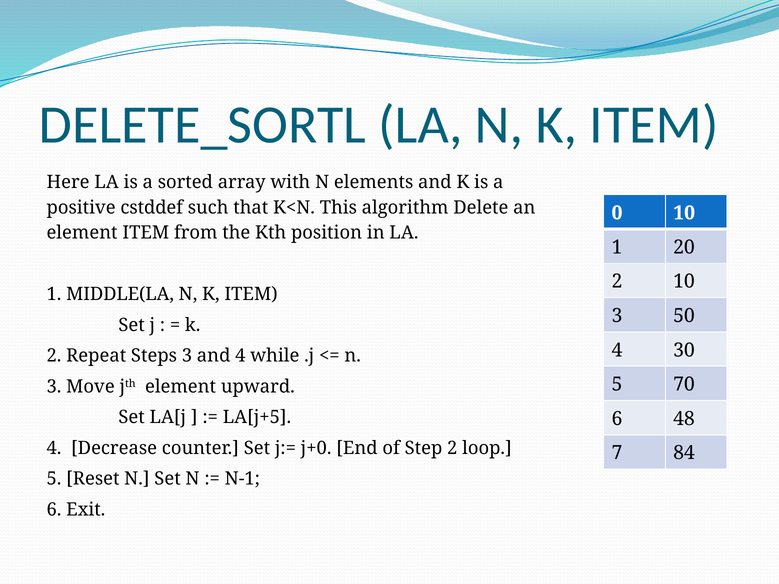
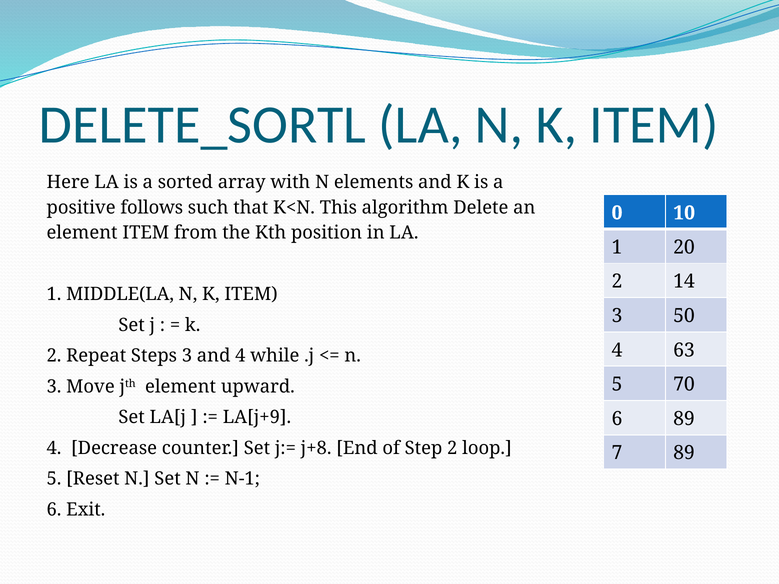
cstddef: cstddef -> follows
2 10: 10 -> 14
30: 30 -> 63
LA[j+5: LA[j+5 -> LA[j+9
6 48: 48 -> 89
j+0: j+0 -> j+8
7 84: 84 -> 89
